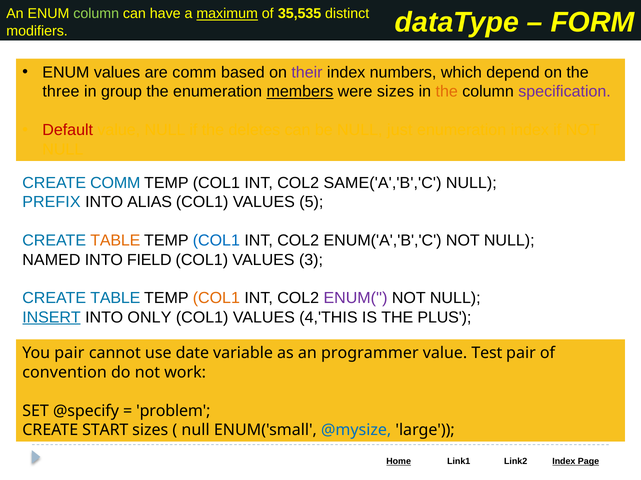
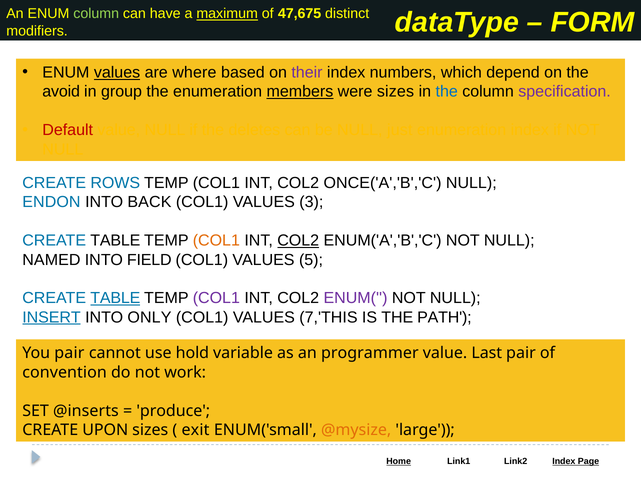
35,535: 35,535 -> 47,675
values at (117, 73) underline: none -> present
are comm: comm -> where
three: three -> avoid
the at (447, 92) colour: orange -> blue
CREATE COMM: COMM -> ROWS
SAME('A','B','C: SAME('A','B','C -> ONCE('A','B','C
PREFIX: PREFIX -> ENDON
ALIAS: ALIAS -> BACK
5: 5 -> 3
TABLE at (115, 241) colour: orange -> black
COL1 at (216, 241) colour: blue -> orange
COL2 at (298, 241) underline: none -> present
3: 3 -> 5
TABLE at (115, 299) underline: none -> present
COL1 at (216, 299) colour: orange -> purple
4,'THIS: 4,'THIS -> 7,'THIS
PLUS: PLUS -> PATH
date: date -> hold
Test: Test -> Last
@specify: @specify -> @inserts
problem: problem -> produce
START: START -> UPON
null at (196, 431): null -> exit
@mysize colour: blue -> orange
